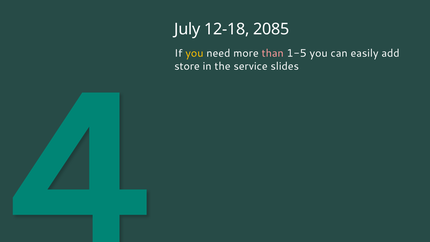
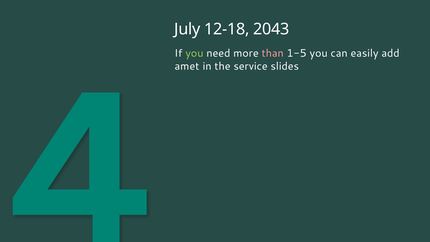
2085: 2085 -> 2043
you at (194, 53) colour: yellow -> light green
store: store -> amet
